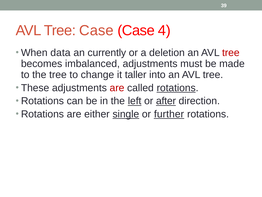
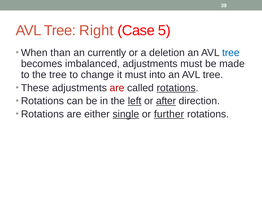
Tree Case: Case -> Right
4: 4 -> 5
data: data -> than
tree at (231, 53) colour: red -> blue
it taller: taller -> must
